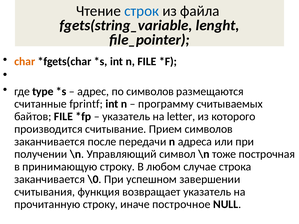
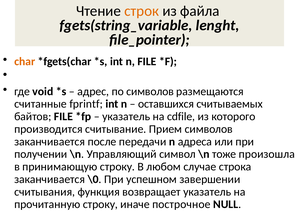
строк colour: blue -> orange
type: type -> void
программу: программу -> оставшихся
letter: letter -> cdfile
построчная: построчная -> произошла
